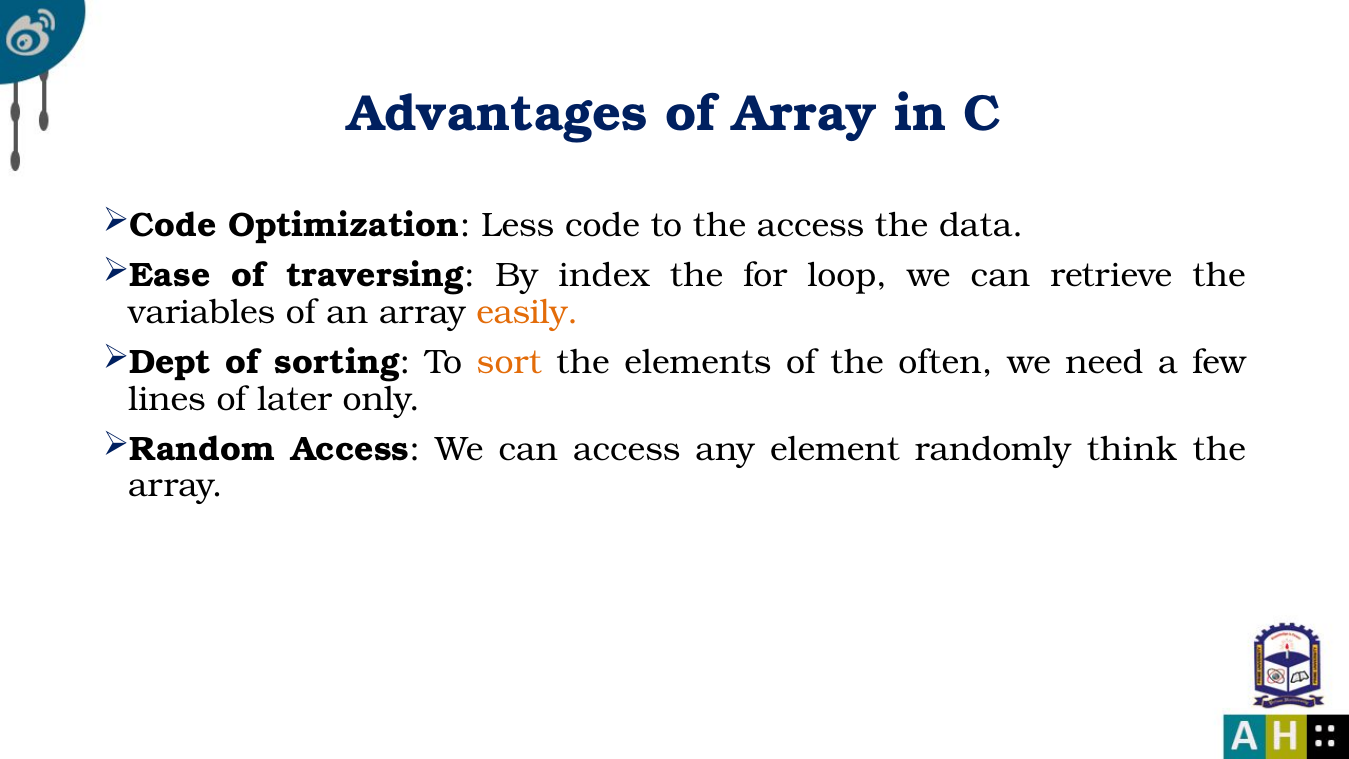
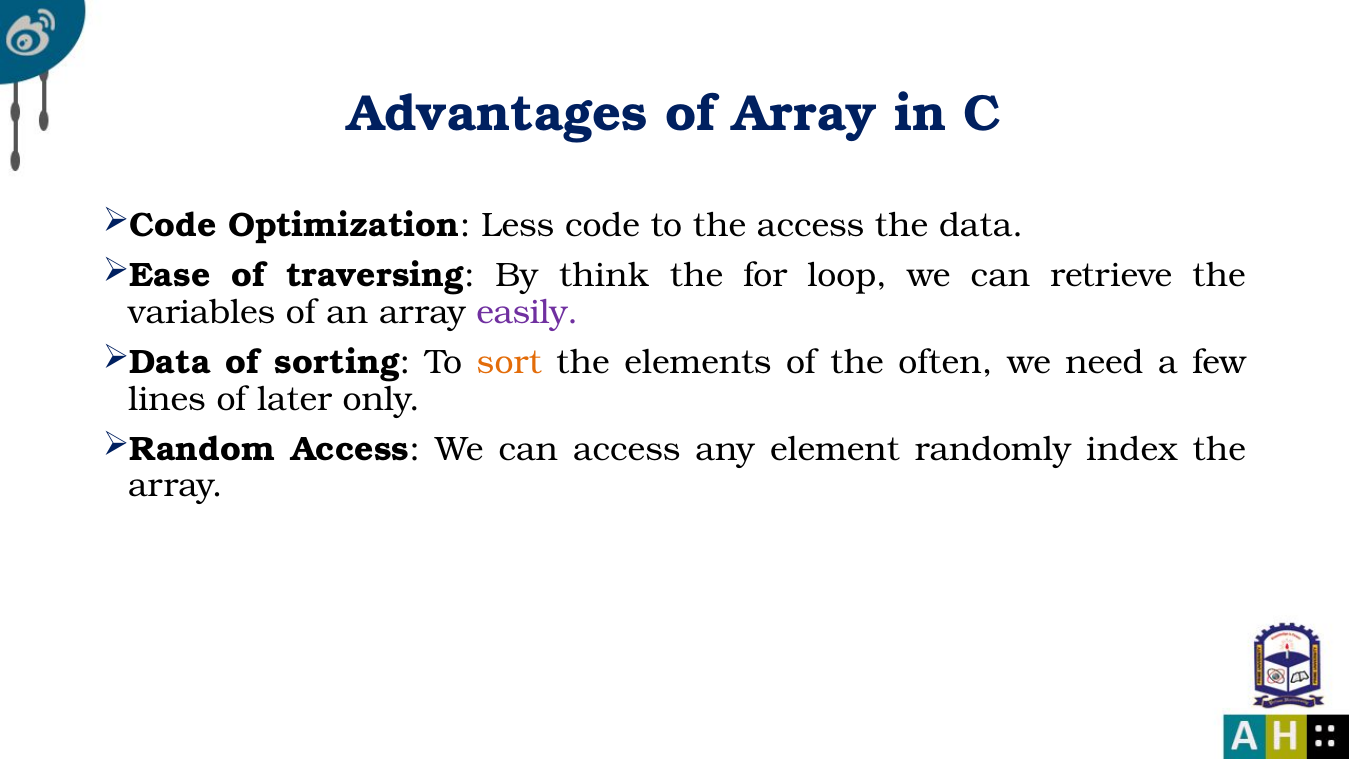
index: index -> think
easily colour: orange -> purple
Dept at (170, 362): Dept -> Data
think: think -> index
